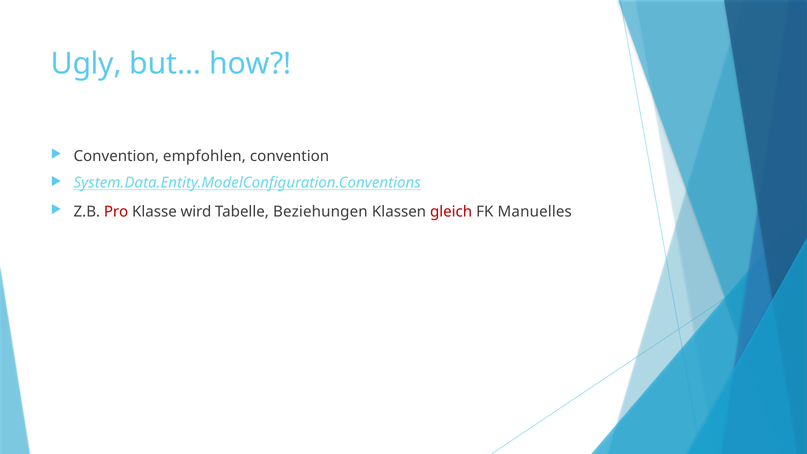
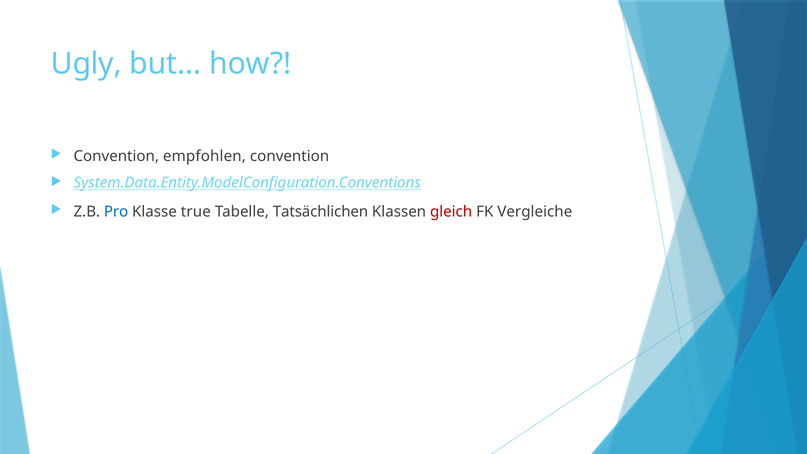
Pro colour: red -> blue
wird: wird -> true
Beziehungen: Beziehungen -> Tatsächlichen
Manuelles: Manuelles -> Vergleiche
